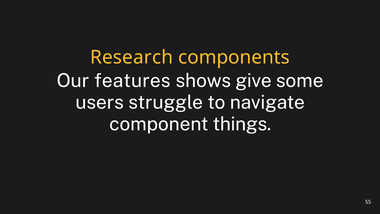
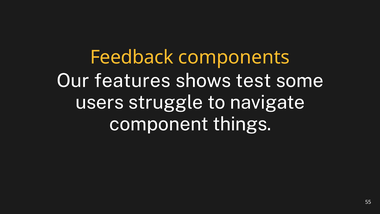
Research: Research -> Feedback
give: give -> test
